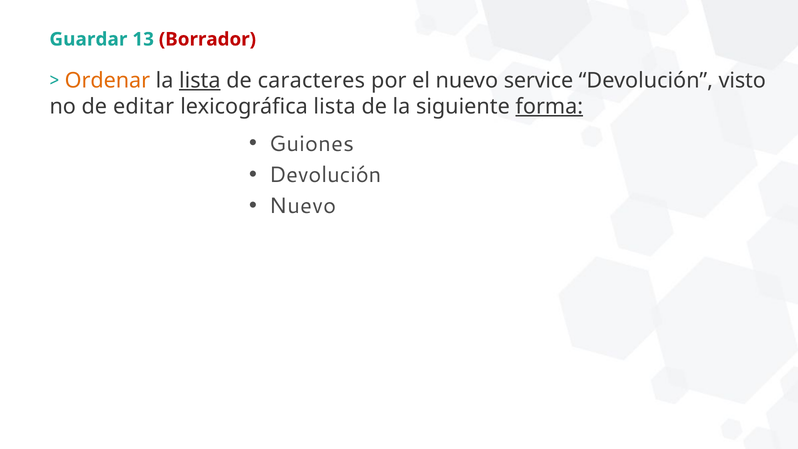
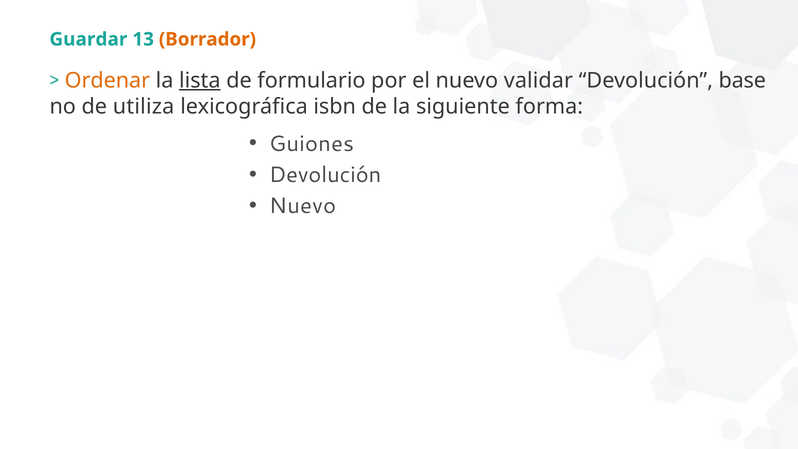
Borrador colour: red -> orange
caracteres: caracteres -> formulario
service: service -> validar
visto: visto -> base
editar: editar -> utiliza
lexicográfica lista: lista -> isbn
forma underline: present -> none
